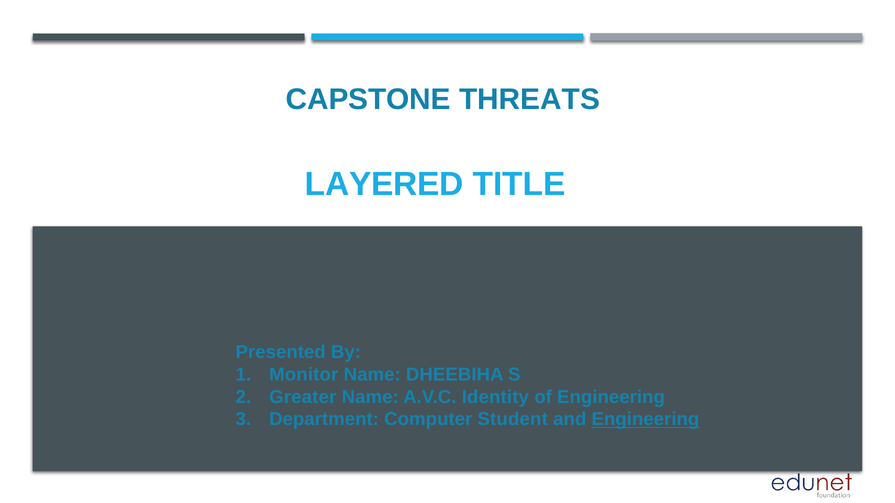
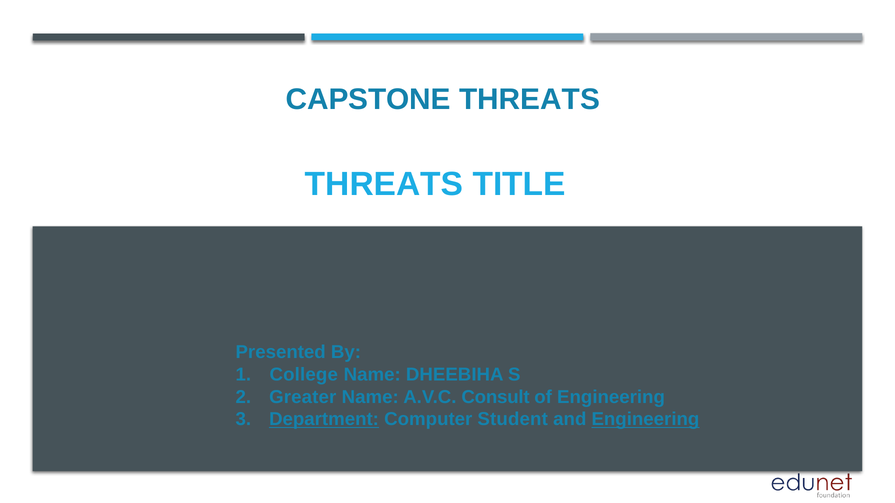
LAYERED at (384, 184): LAYERED -> THREATS
Monitor: Monitor -> College
Identity: Identity -> Consult
Department underline: none -> present
